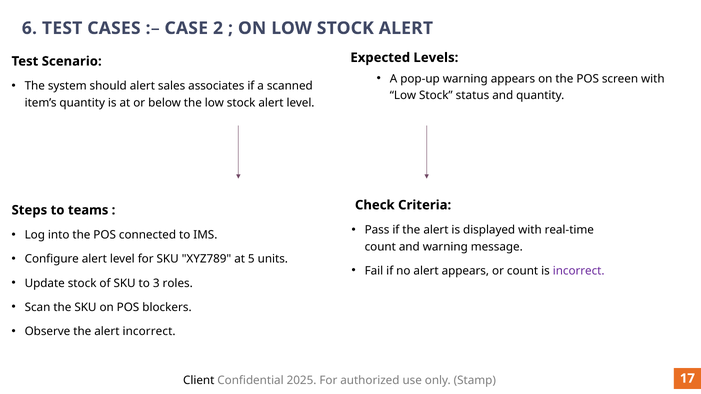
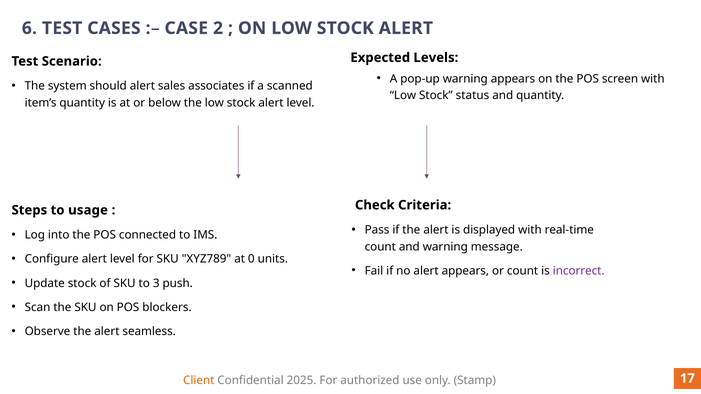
teams: teams -> usage
5: 5 -> 0
roles: roles -> push
alert incorrect: incorrect -> seamless
Client colour: black -> orange
